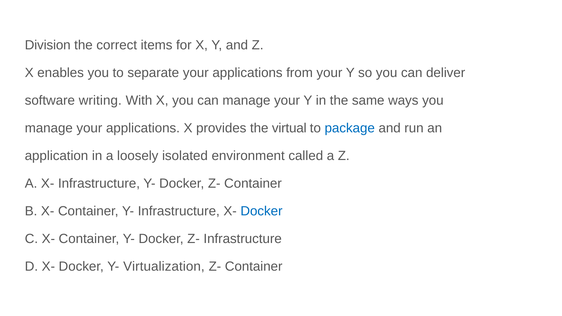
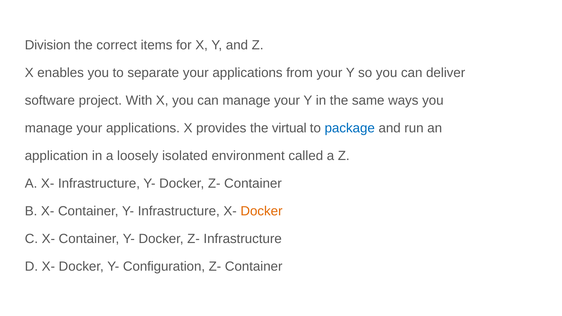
writing: writing -> project
Docker at (261, 211) colour: blue -> orange
Virtualization: Virtualization -> Configuration
